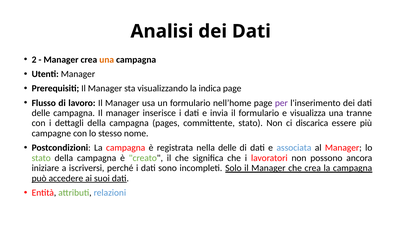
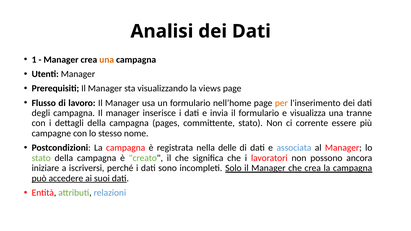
2: 2 -> 1
indica: indica -> views
per colour: purple -> orange
delle at (41, 113): delle -> degli
discarica: discarica -> corrente
